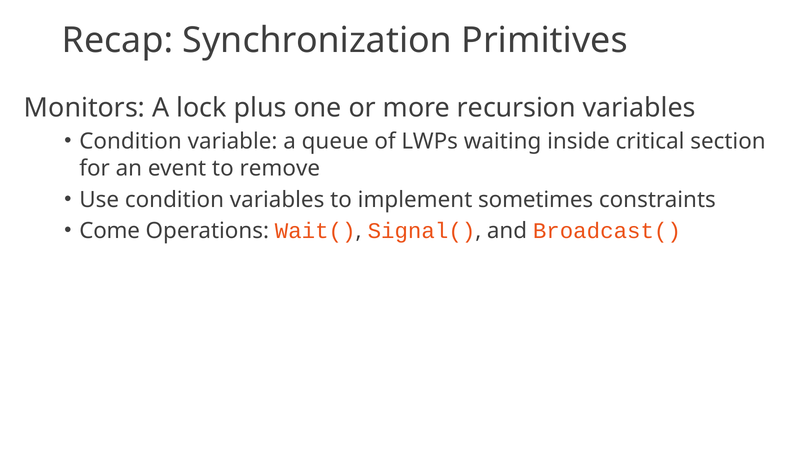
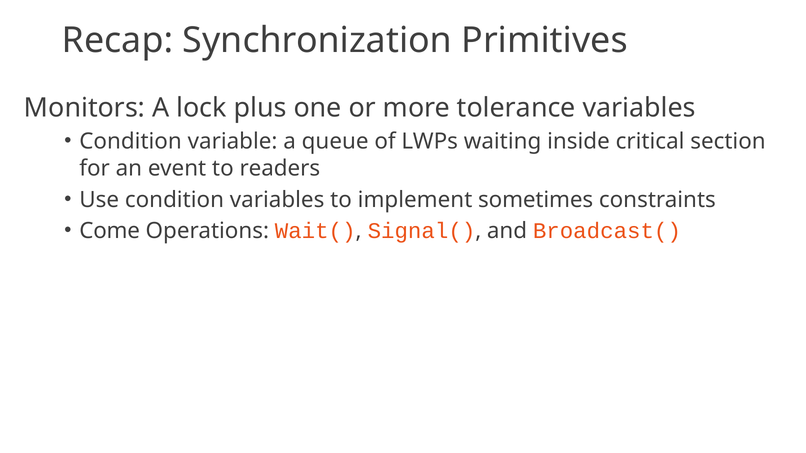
recursion: recursion -> tolerance
remove: remove -> readers
